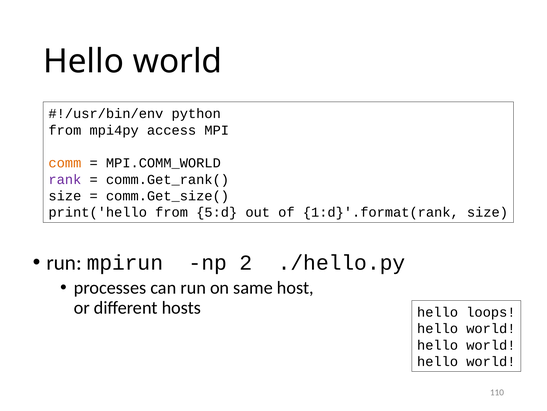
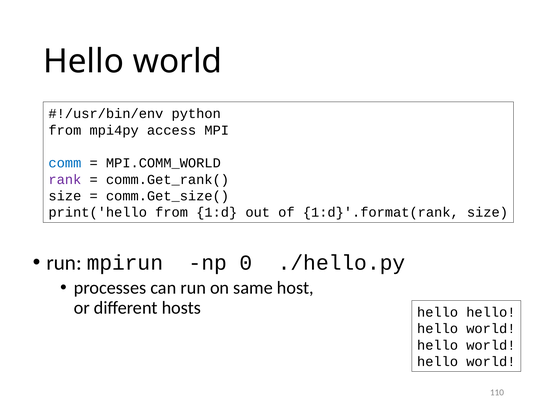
comm colour: orange -> blue
5:d: 5:d -> 1:d
2: 2 -> 0
loops at (491, 312): loops -> hello
